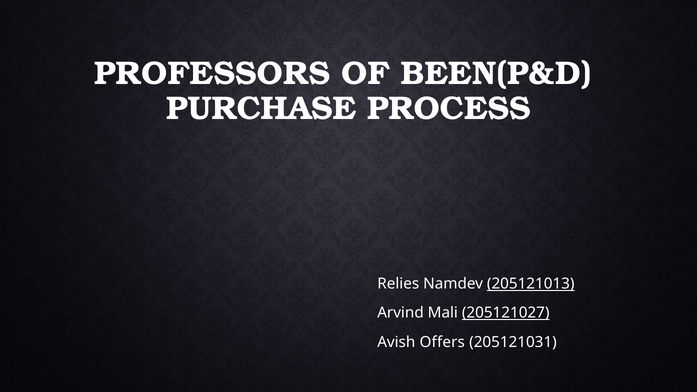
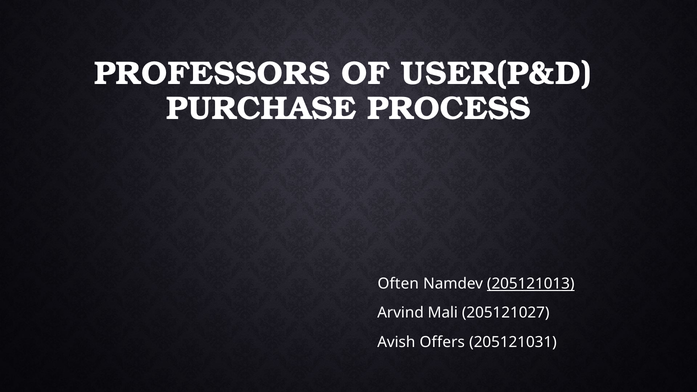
BEEN(P&D: BEEN(P&D -> USER(P&D
Relies: Relies -> Often
205121027 underline: present -> none
